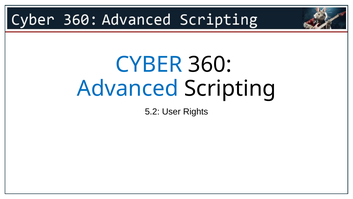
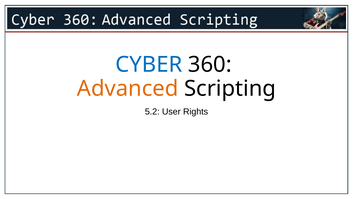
Advanced colour: blue -> orange
